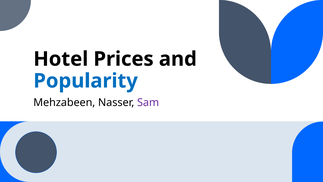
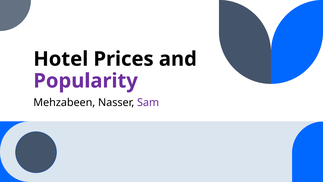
Popularity colour: blue -> purple
